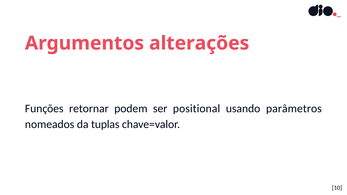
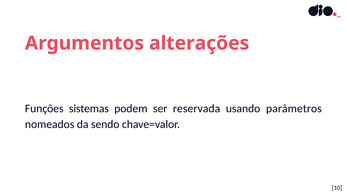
retornar: retornar -> sistemas
positional: positional -> reservada
tuplas: tuplas -> sendo
